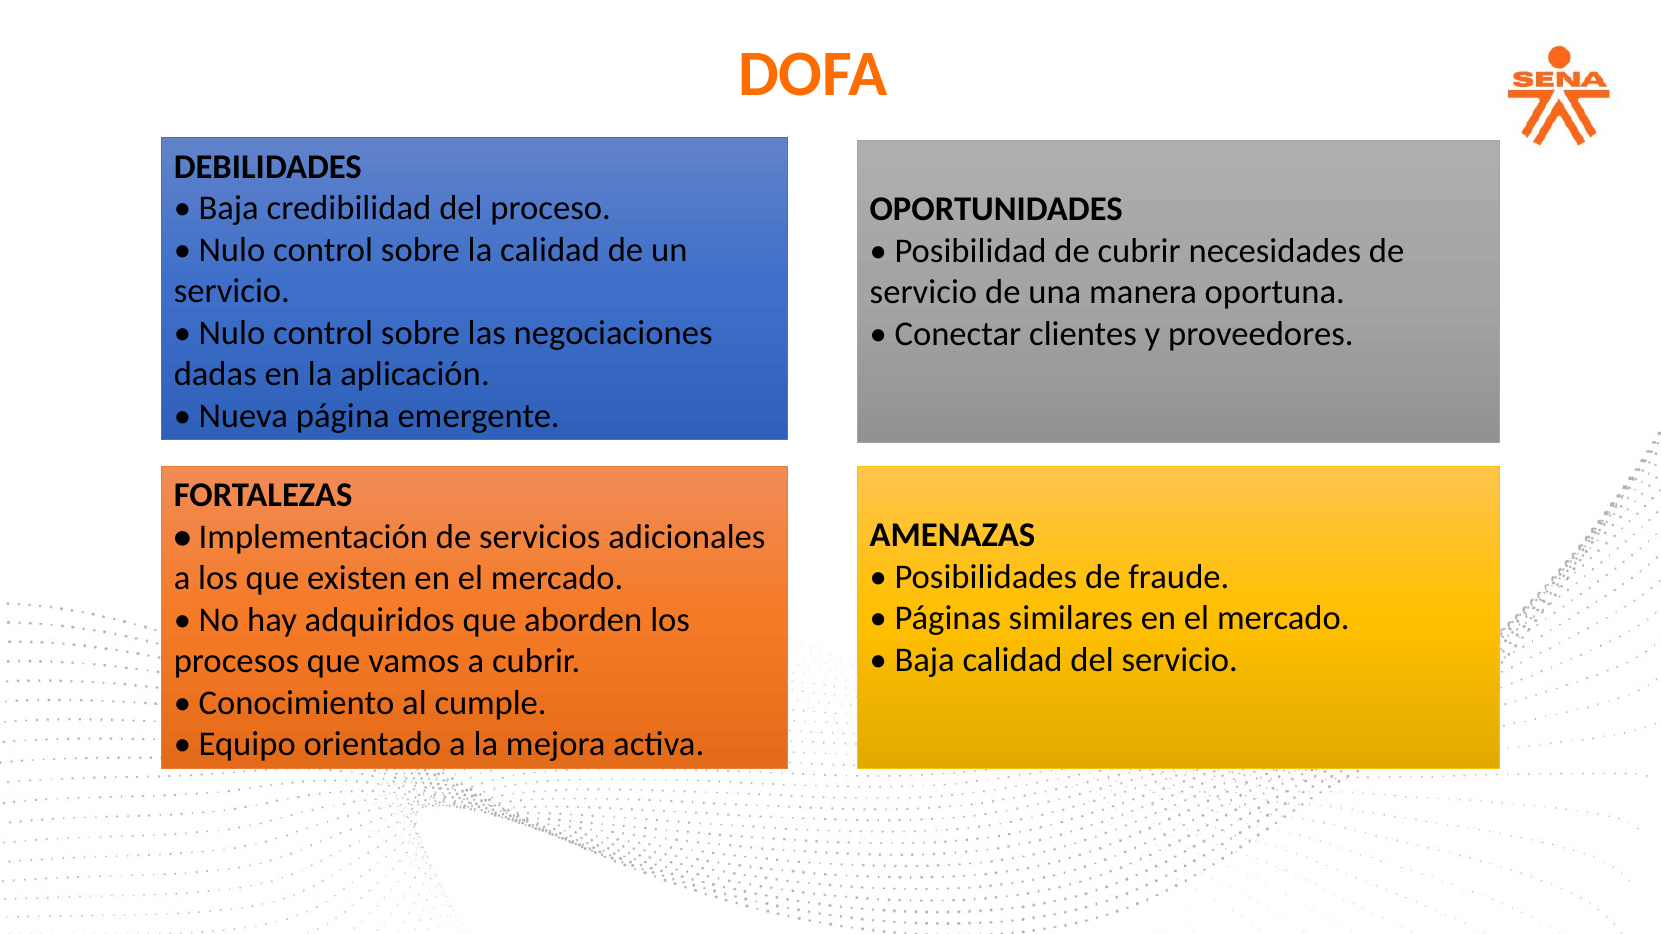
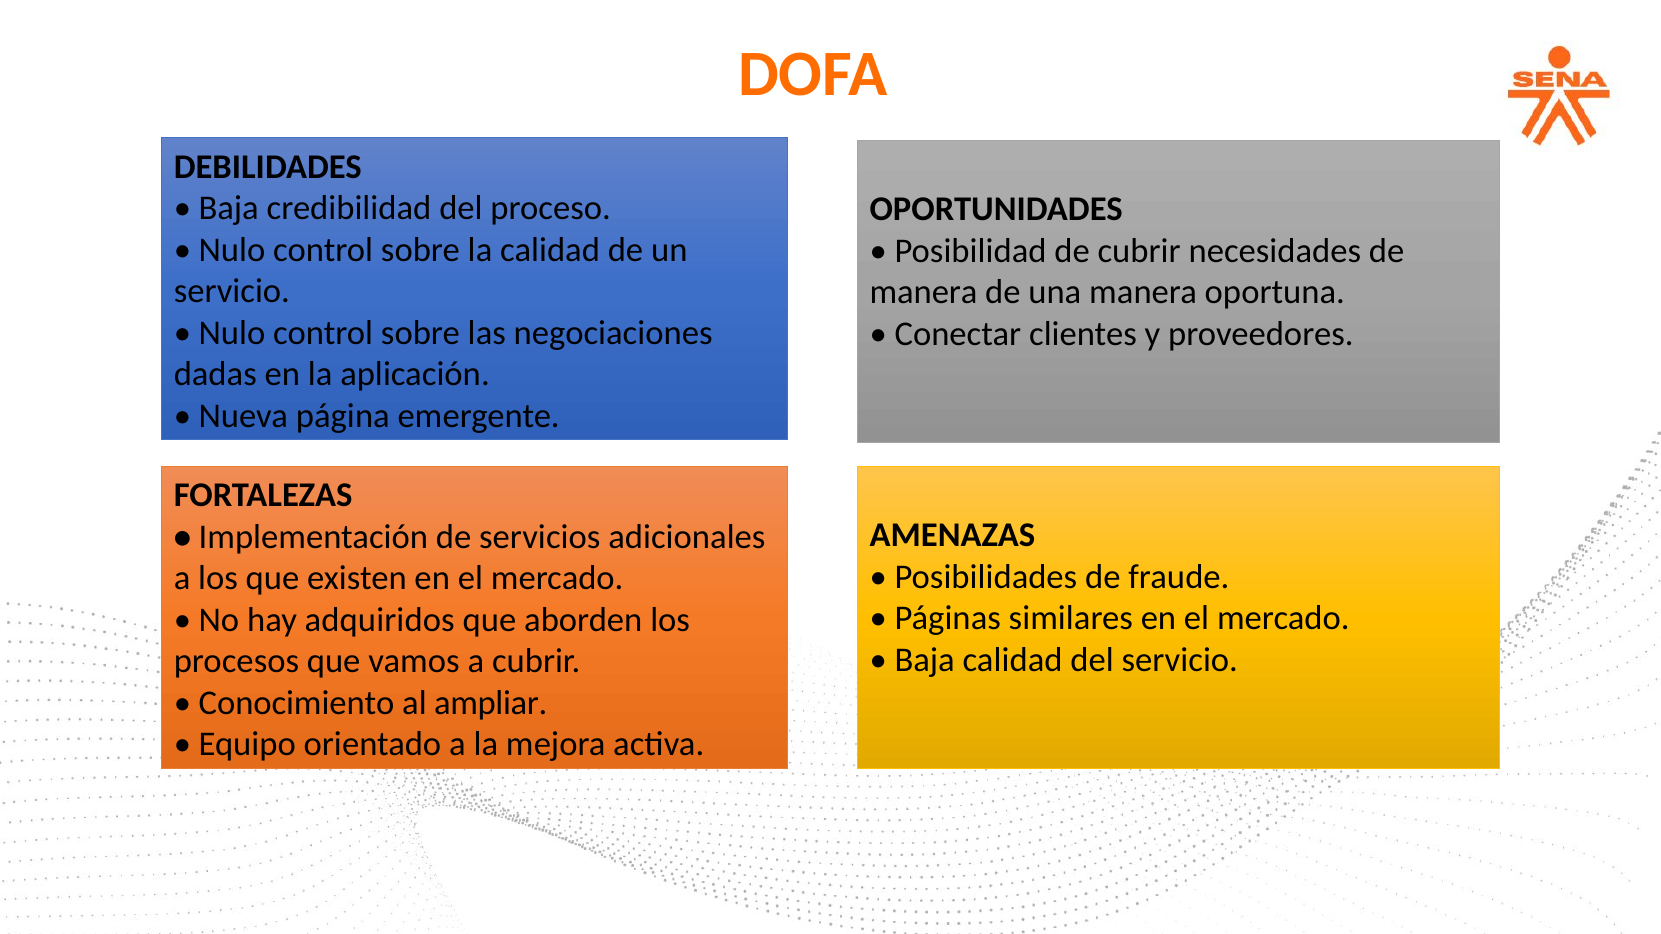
servicio at (923, 292): servicio -> manera
cumple: cumple -> ampliar
